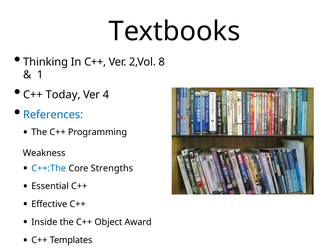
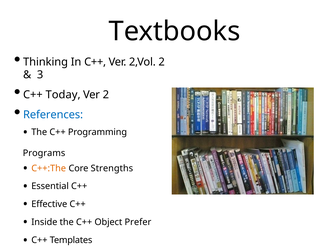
2,Vol 8: 8 -> 2
1: 1 -> 3
Ver 4: 4 -> 2
Weakness: Weakness -> Programs
C++:The colour: blue -> orange
Award: Award -> Prefer
